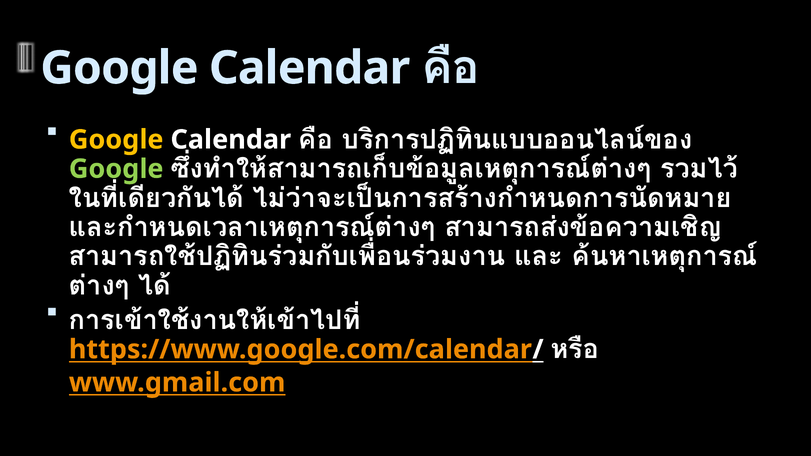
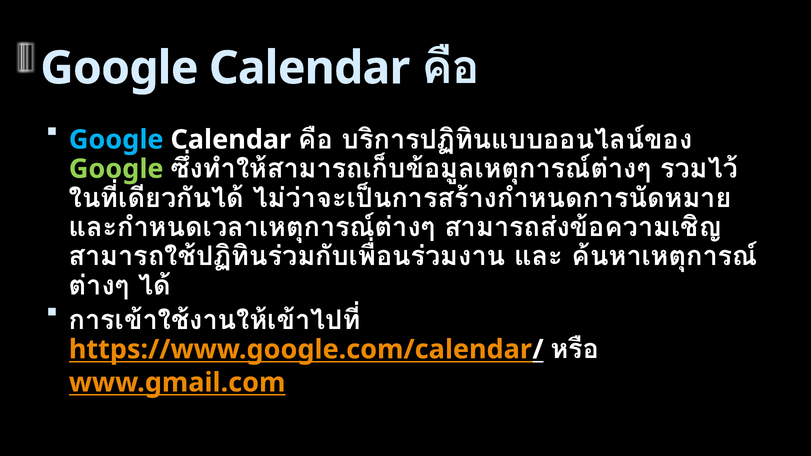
Google at (116, 140) colour: yellow -> light blue
